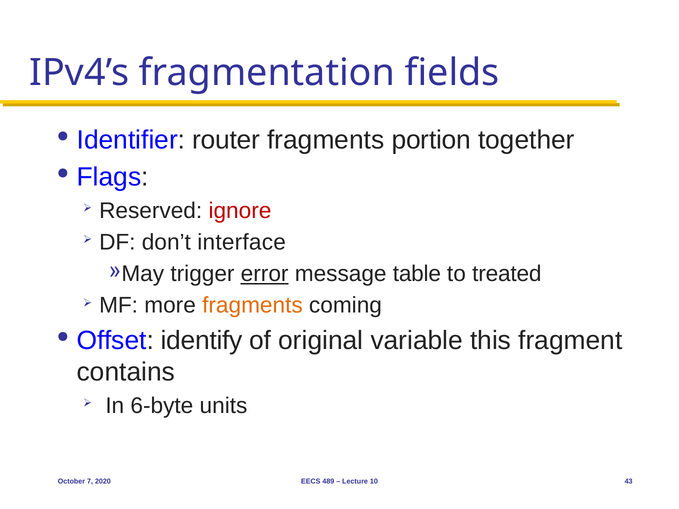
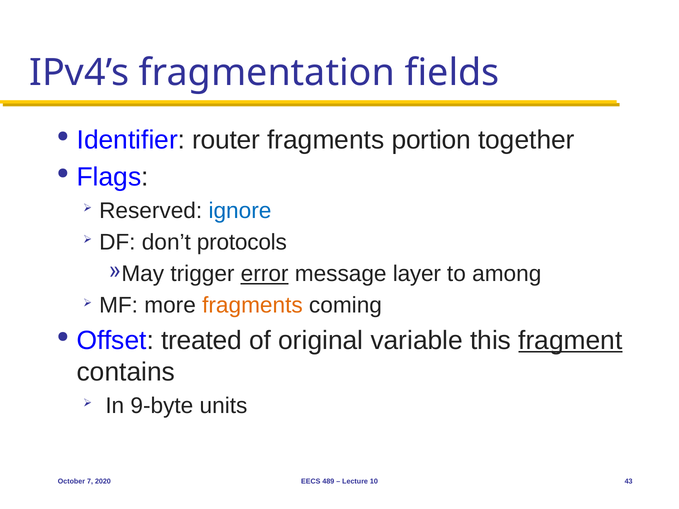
ignore colour: red -> blue
interface: interface -> protocols
table: table -> layer
treated: treated -> among
identify: identify -> treated
fragment underline: none -> present
6-byte: 6-byte -> 9-byte
